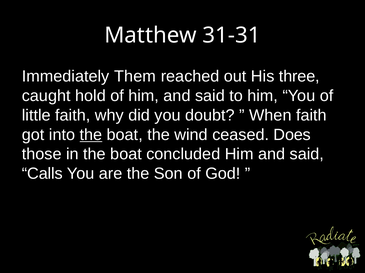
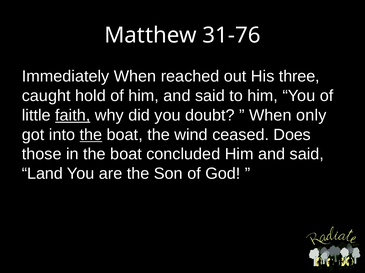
31-31: 31-31 -> 31-76
Immediately Them: Them -> When
faith at (73, 116) underline: none -> present
When faith: faith -> only
Calls: Calls -> Land
